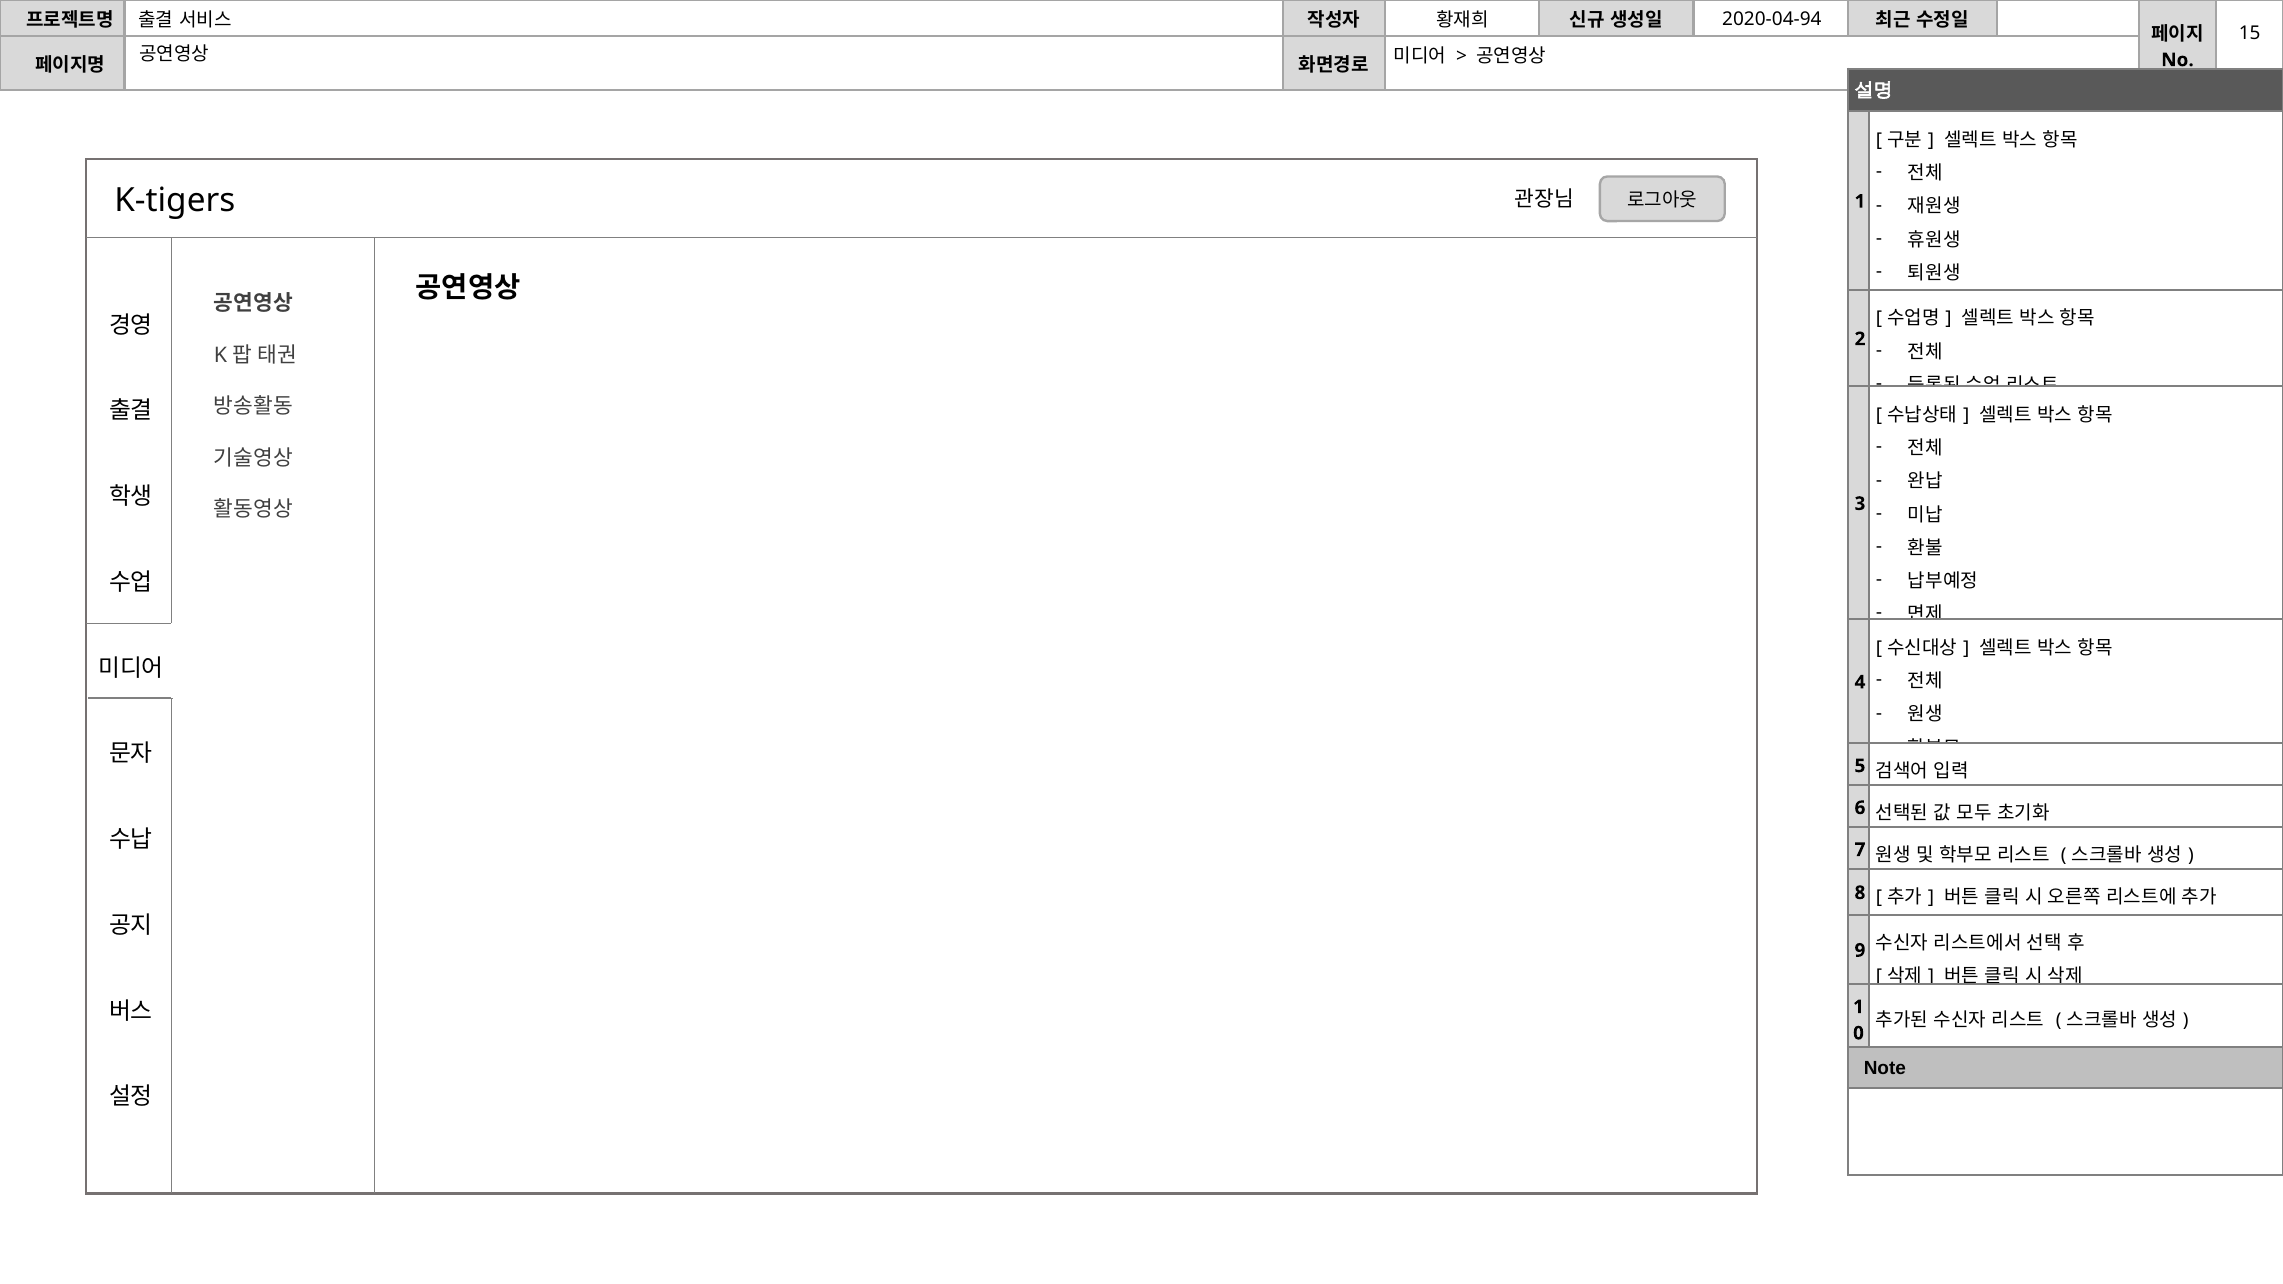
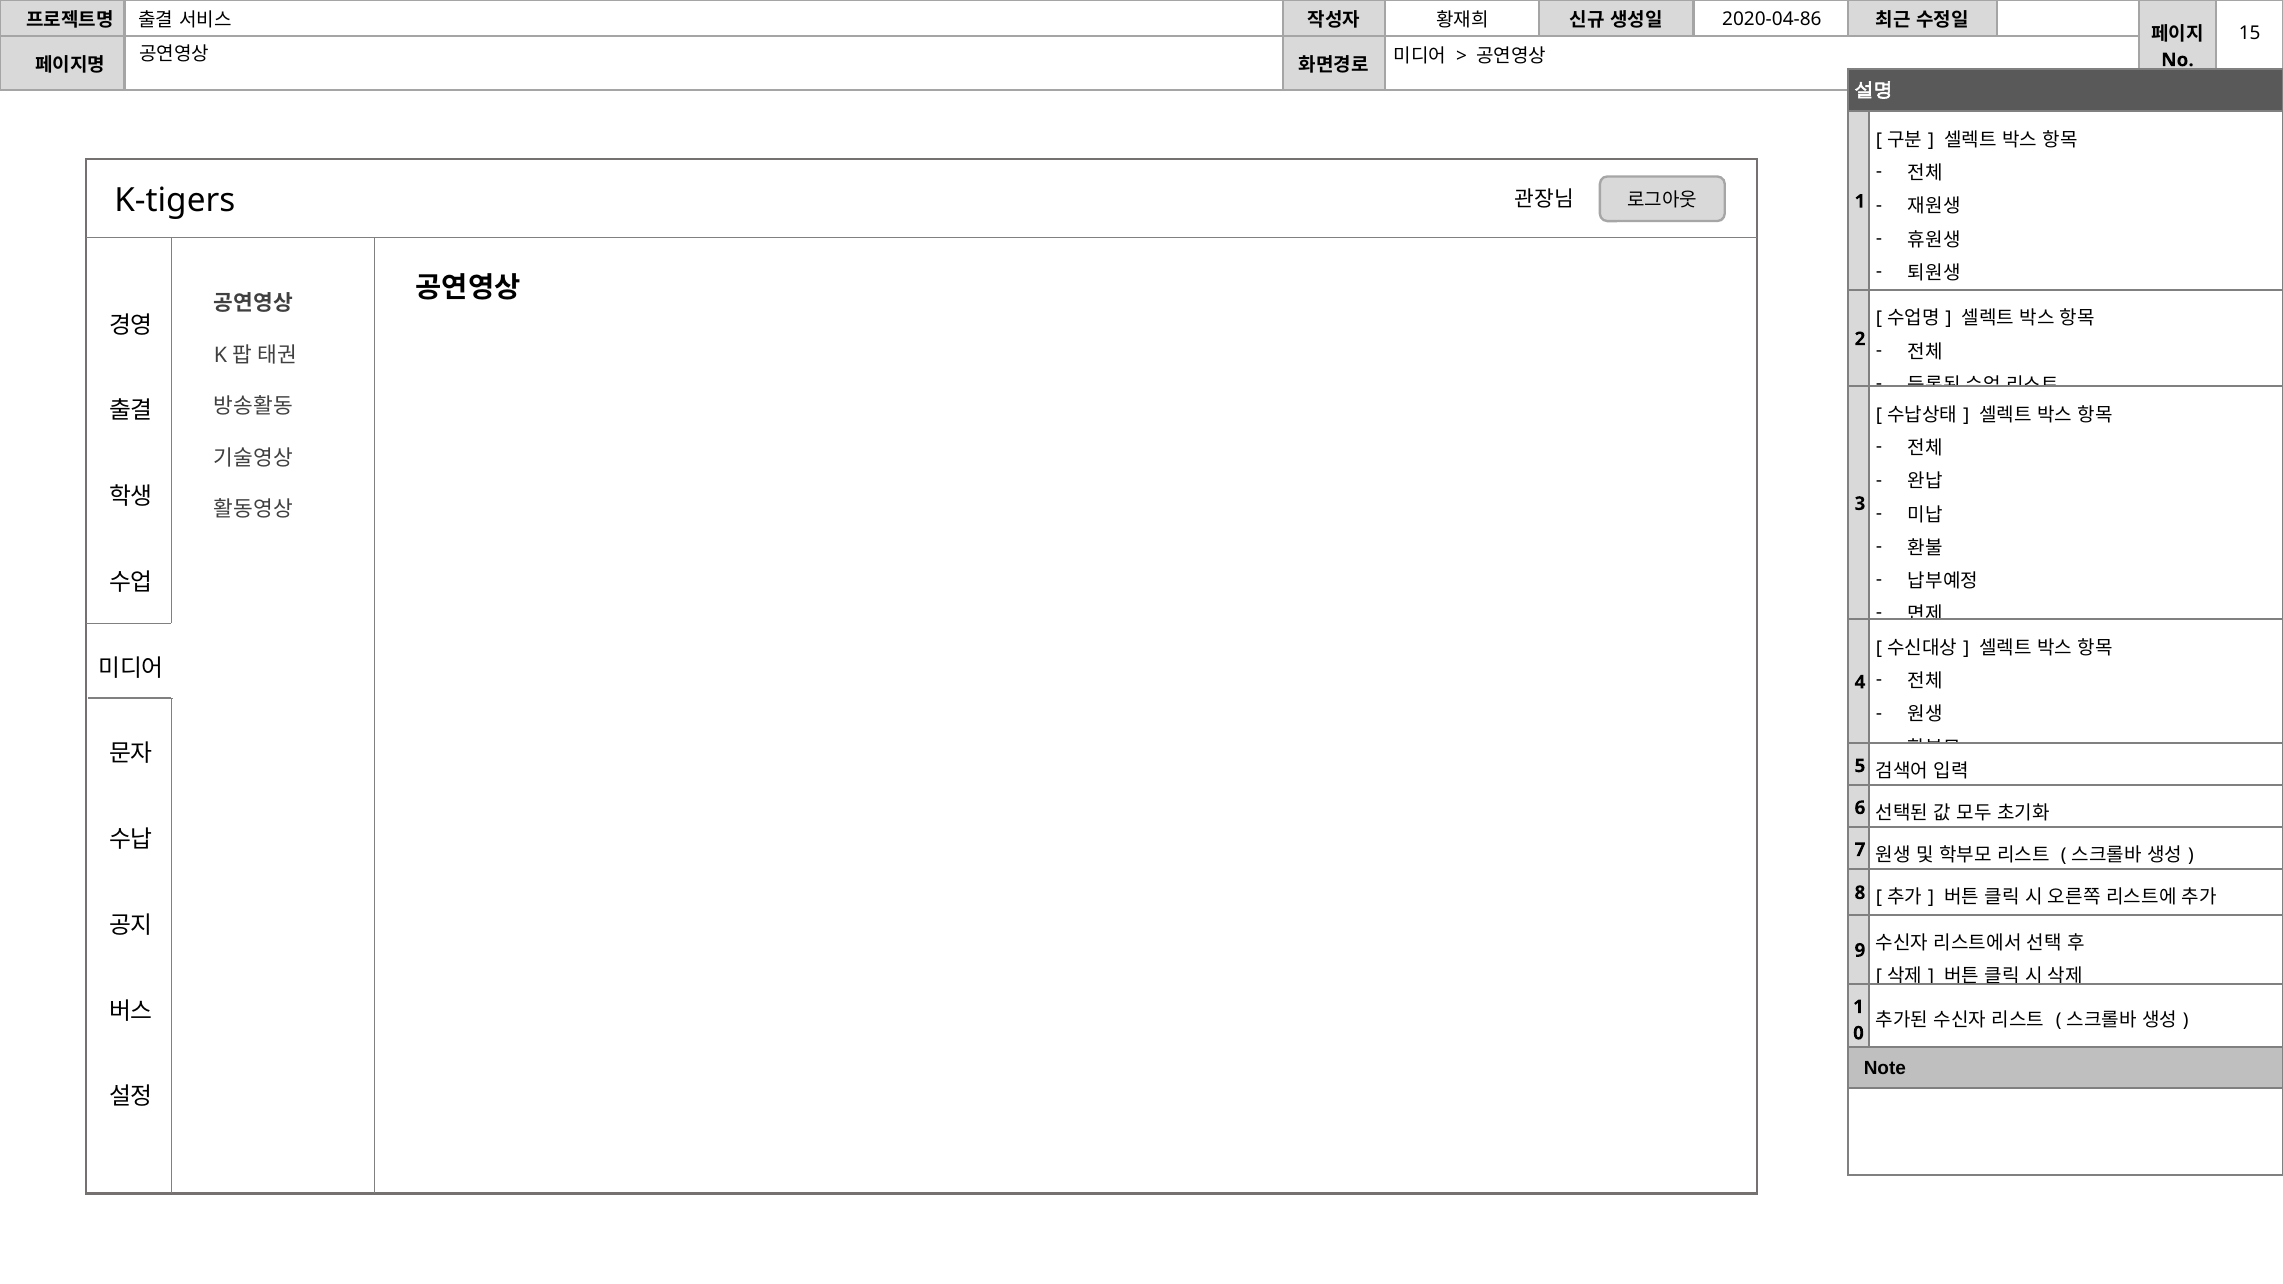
2020-04-94: 2020-04-94 -> 2020-04-86
